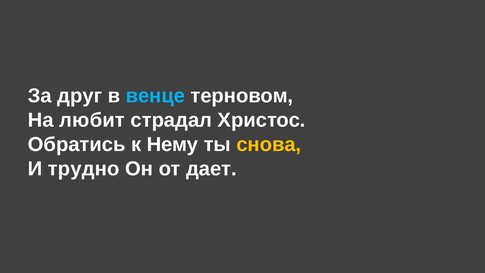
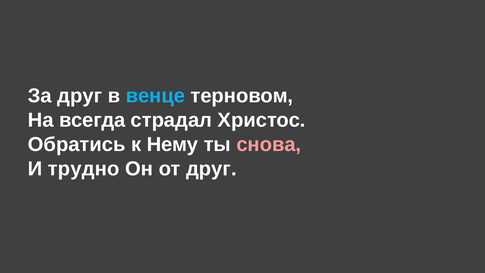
любит: любит -> всегда
снова colour: yellow -> pink
от дает: дает -> друг
